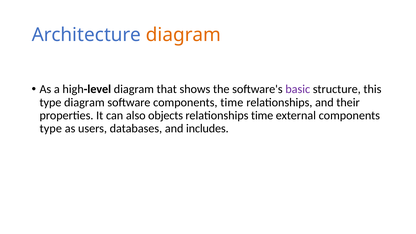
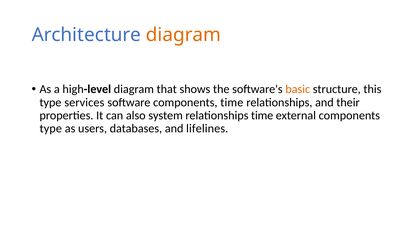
basic colour: purple -> orange
type diagram: diagram -> services
objects: objects -> system
includes: includes -> lifelines
